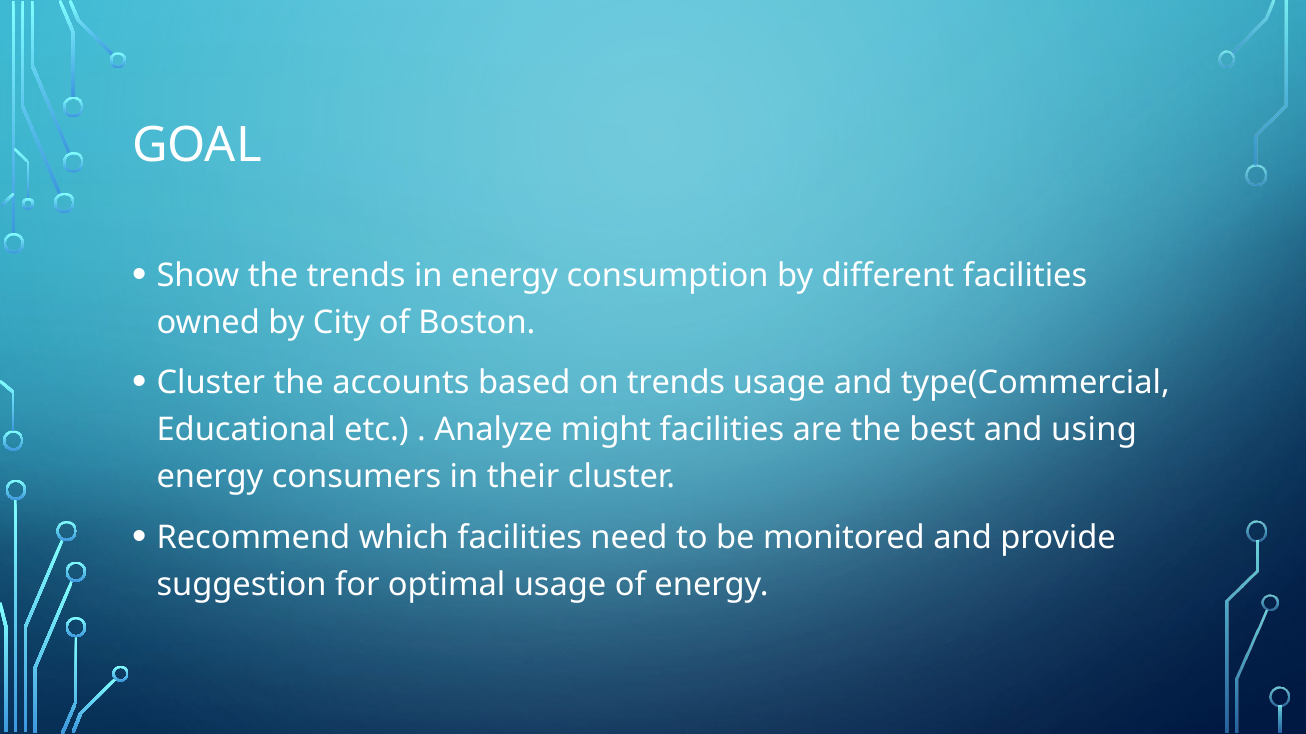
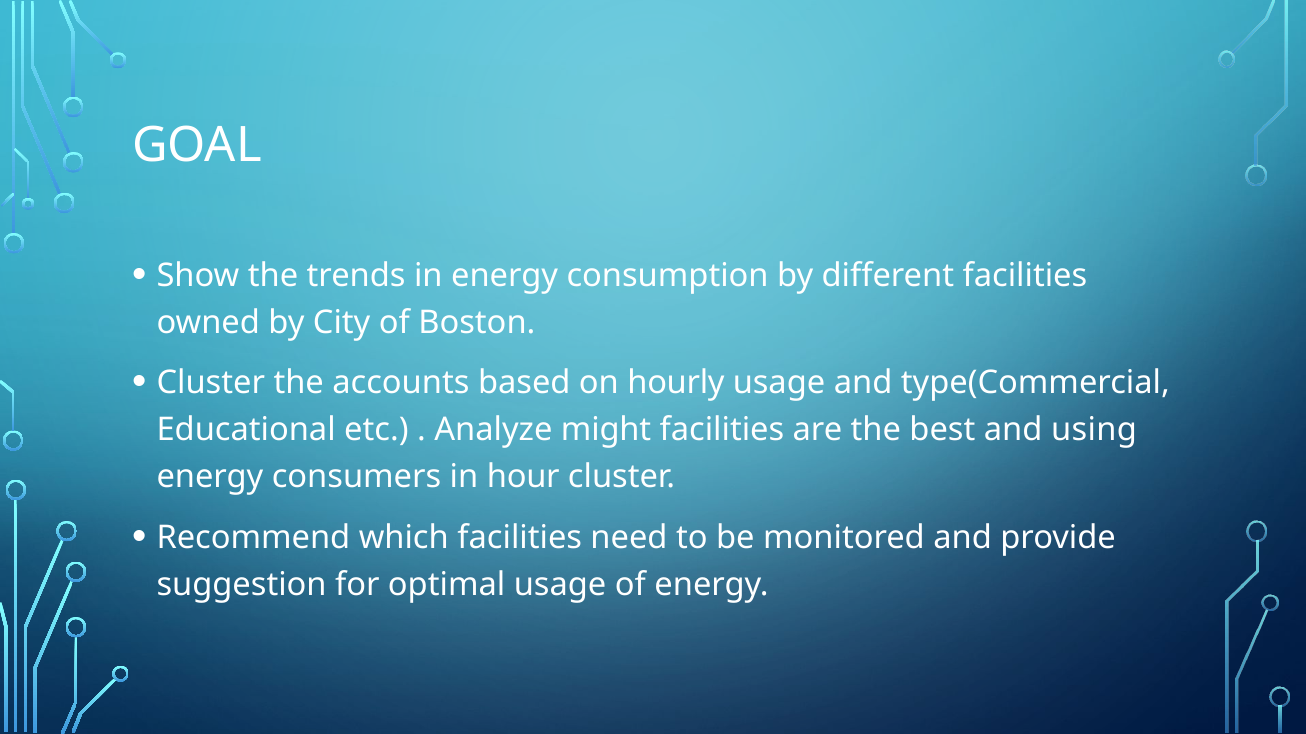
on trends: trends -> hourly
their: their -> hour
